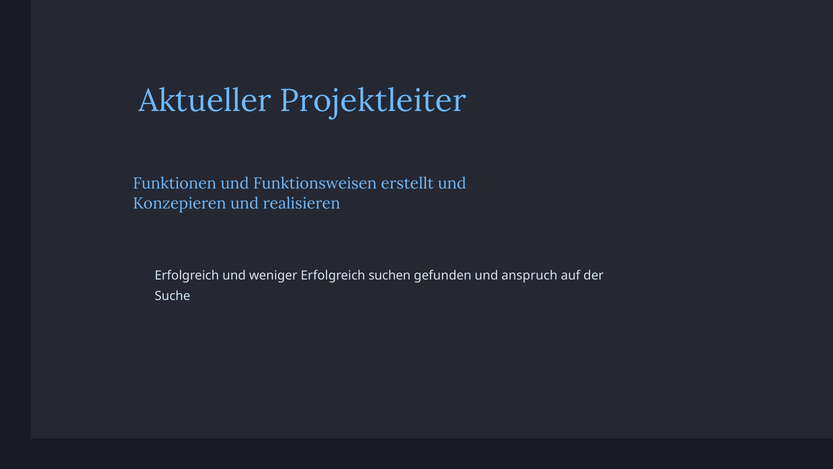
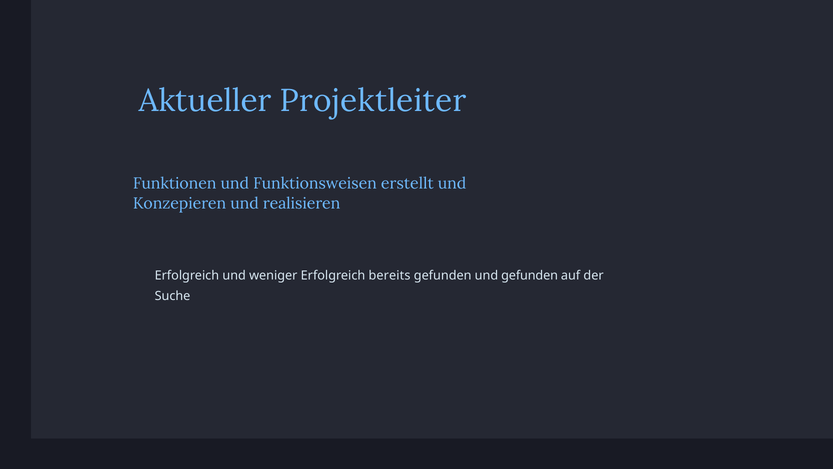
suchen: suchen -> bereits
und anspruch: anspruch -> gefunden
